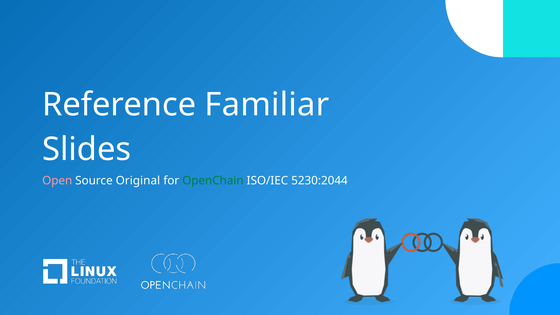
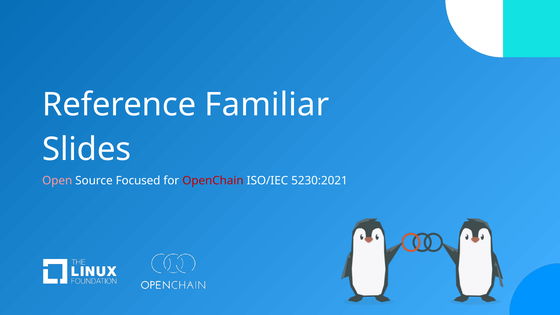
Original: Original -> Focused
OpenChain colour: green -> red
5230:2044: 5230:2044 -> 5230:2021
